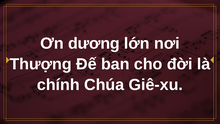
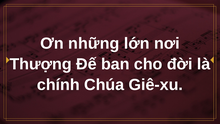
dương: dương -> những
